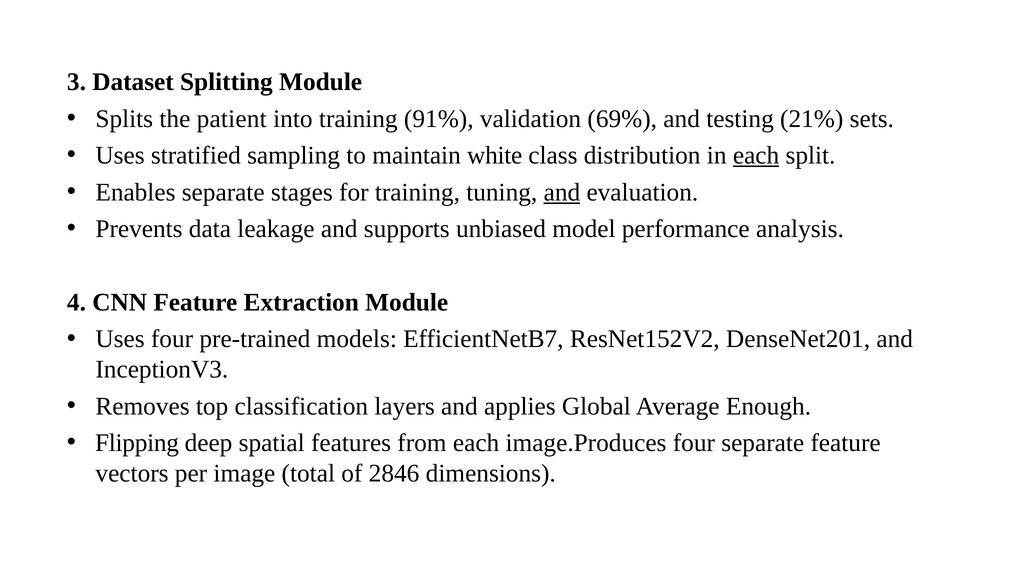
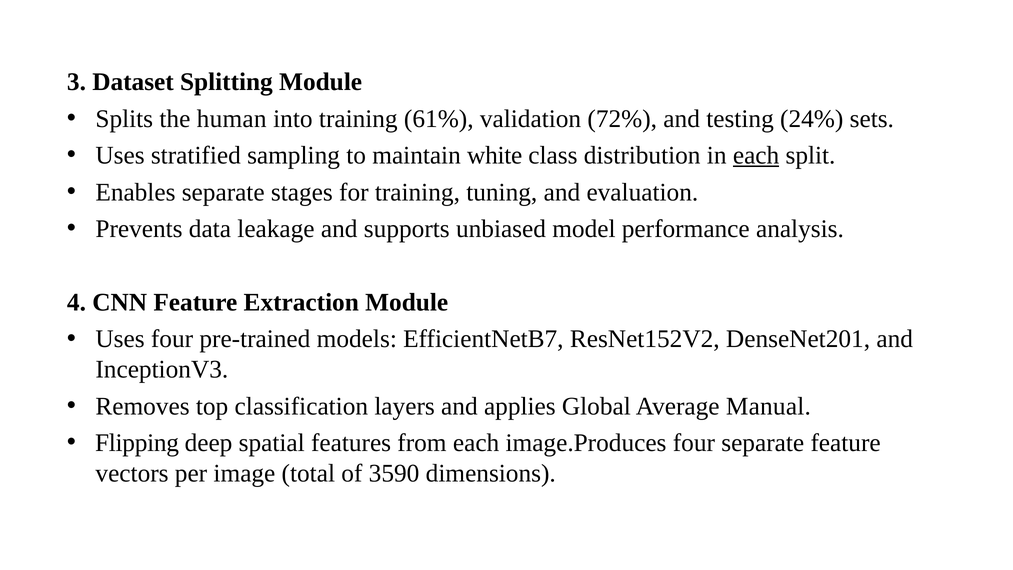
patient: patient -> human
91%: 91% -> 61%
69%: 69% -> 72%
21%: 21% -> 24%
and at (562, 192) underline: present -> none
Enough: Enough -> Manual
2846: 2846 -> 3590
